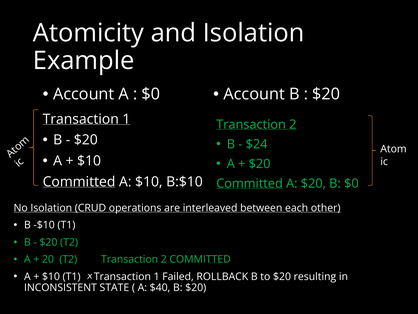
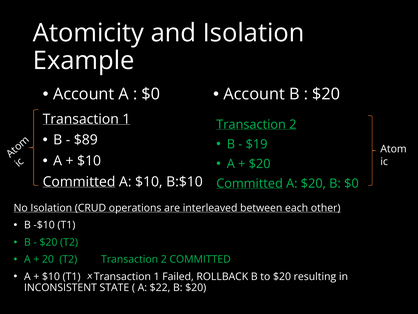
$20 at (86, 140): $20 -> $89
$24: $24 -> $19
$40: $40 -> $22
